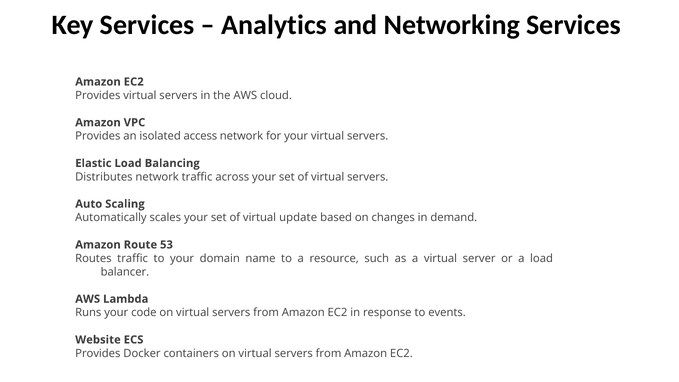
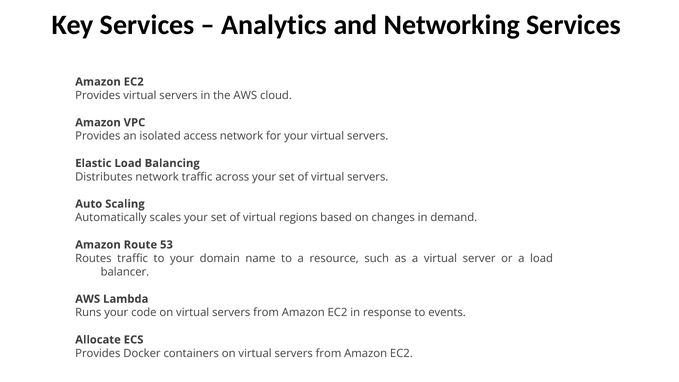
update: update -> regions
Website: Website -> Allocate
